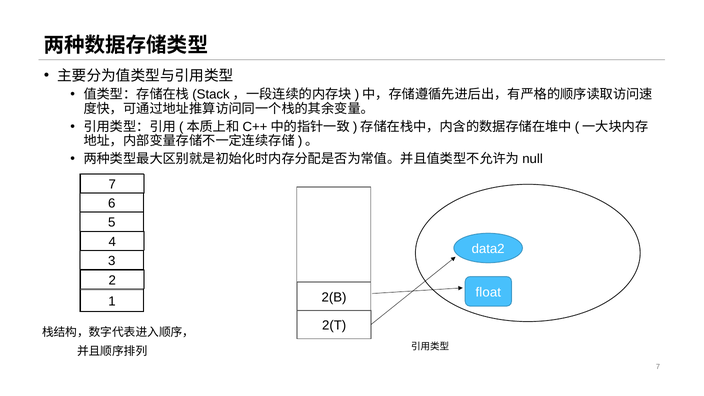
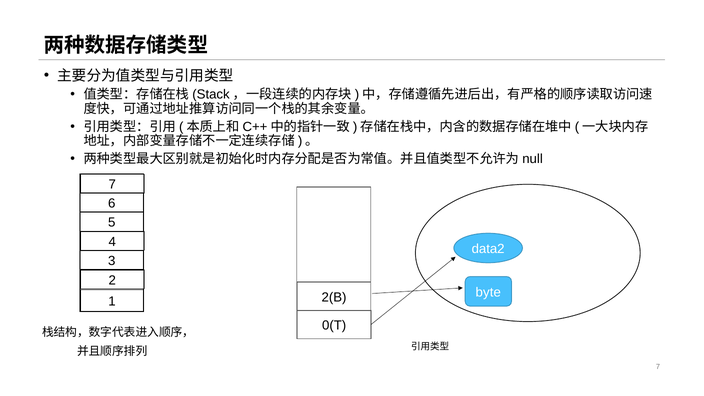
float: float -> byte
2(T: 2(T -> 0(T
